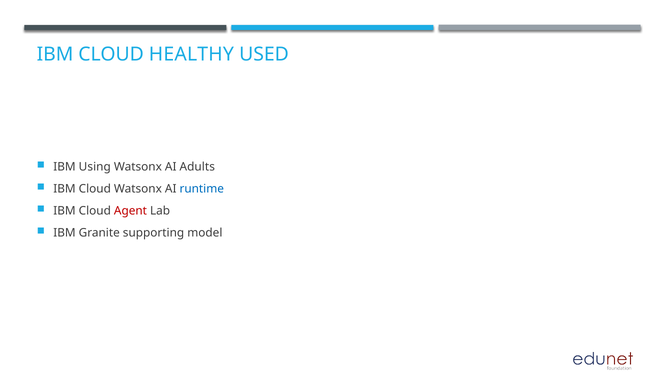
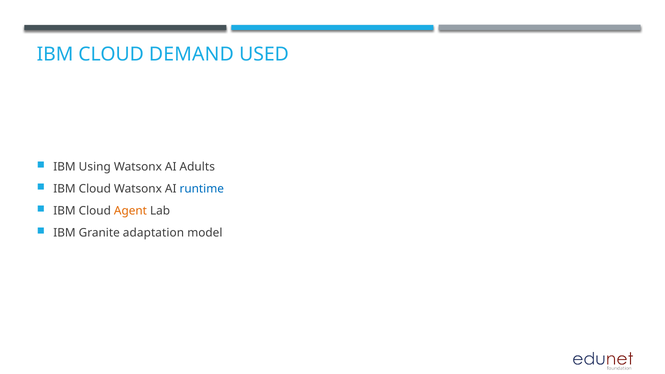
HEALTHY: HEALTHY -> DEMAND
Agent colour: red -> orange
supporting: supporting -> adaptation
